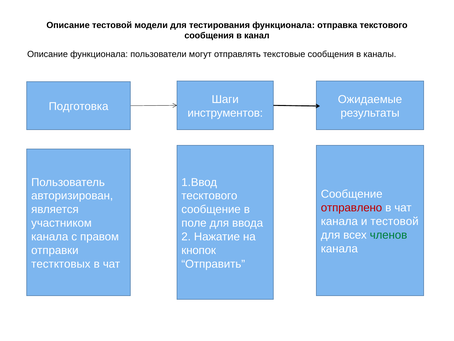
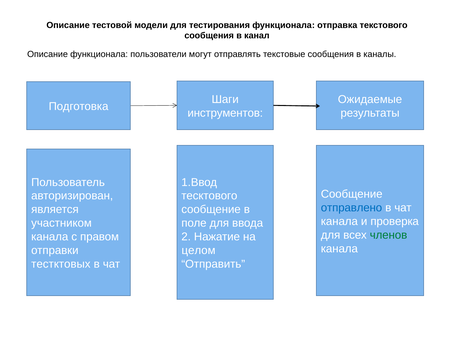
отправлено colour: red -> blue
и тестовой: тестовой -> проверка
кнопок: кнопок -> целом
